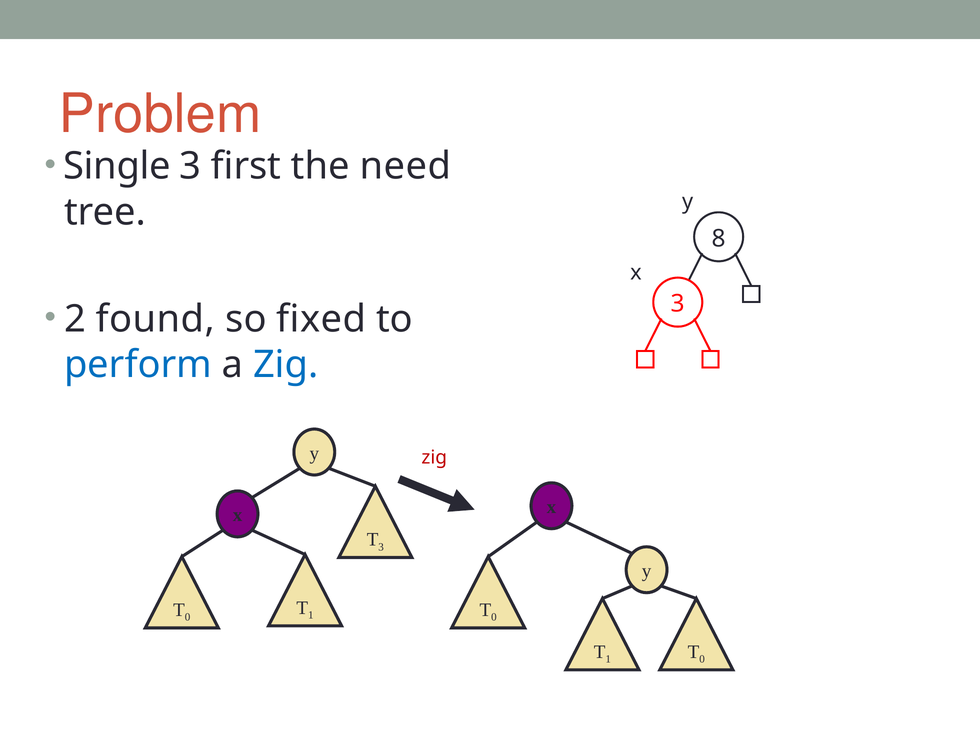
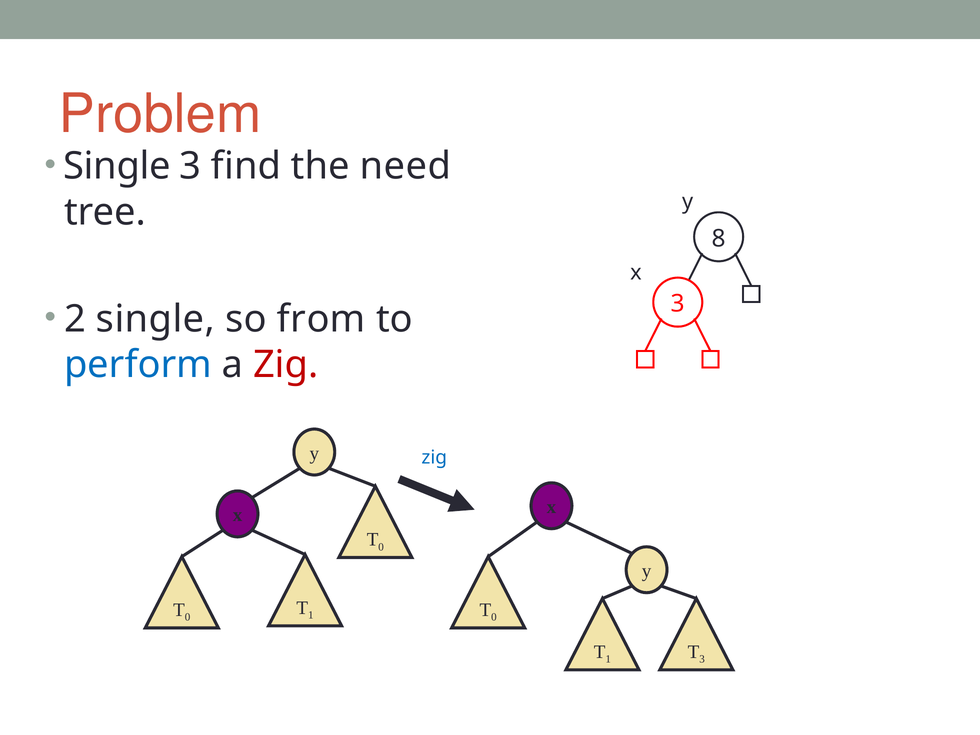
first: first -> find
2 found: found -> single
fixed: fixed -> from
Zig at (286, 365) colour: blue -> red
zig at (434, 457) colour: red -> blue
3 at (381, 547): 3 -> 0
0 at (702, 659): 0 -> 3
